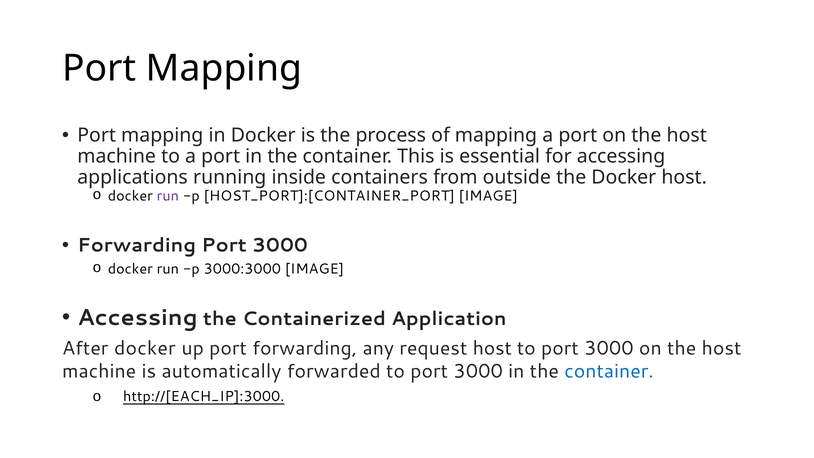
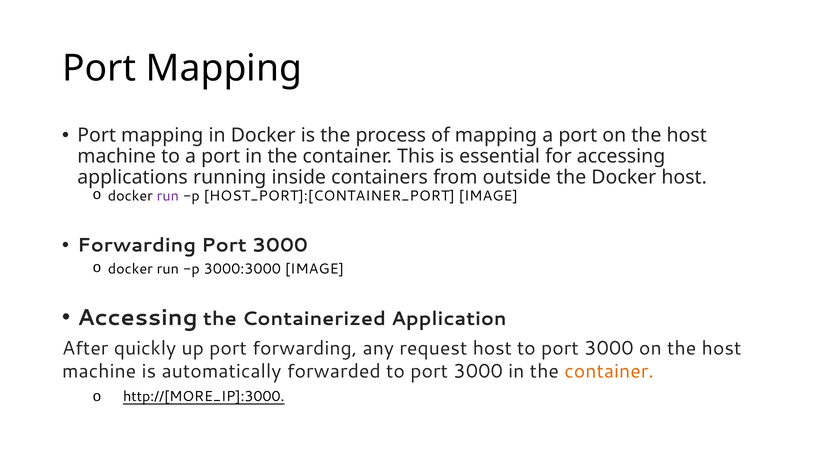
After docker: docker -> quickly
container colour: blue -> orange
http://[EACH_IP]:3000: http://[EACH_IP]:3000 -> http://[MORE_IP]:3000
